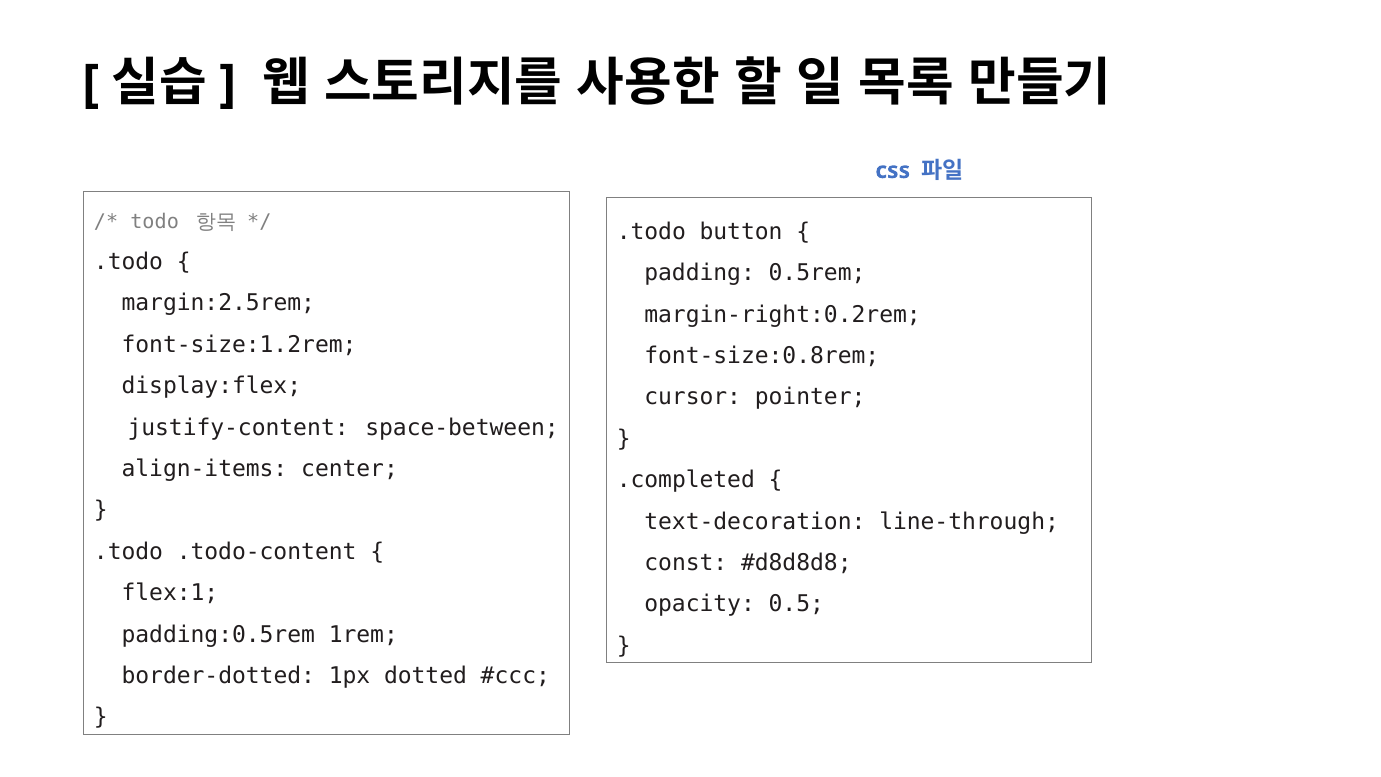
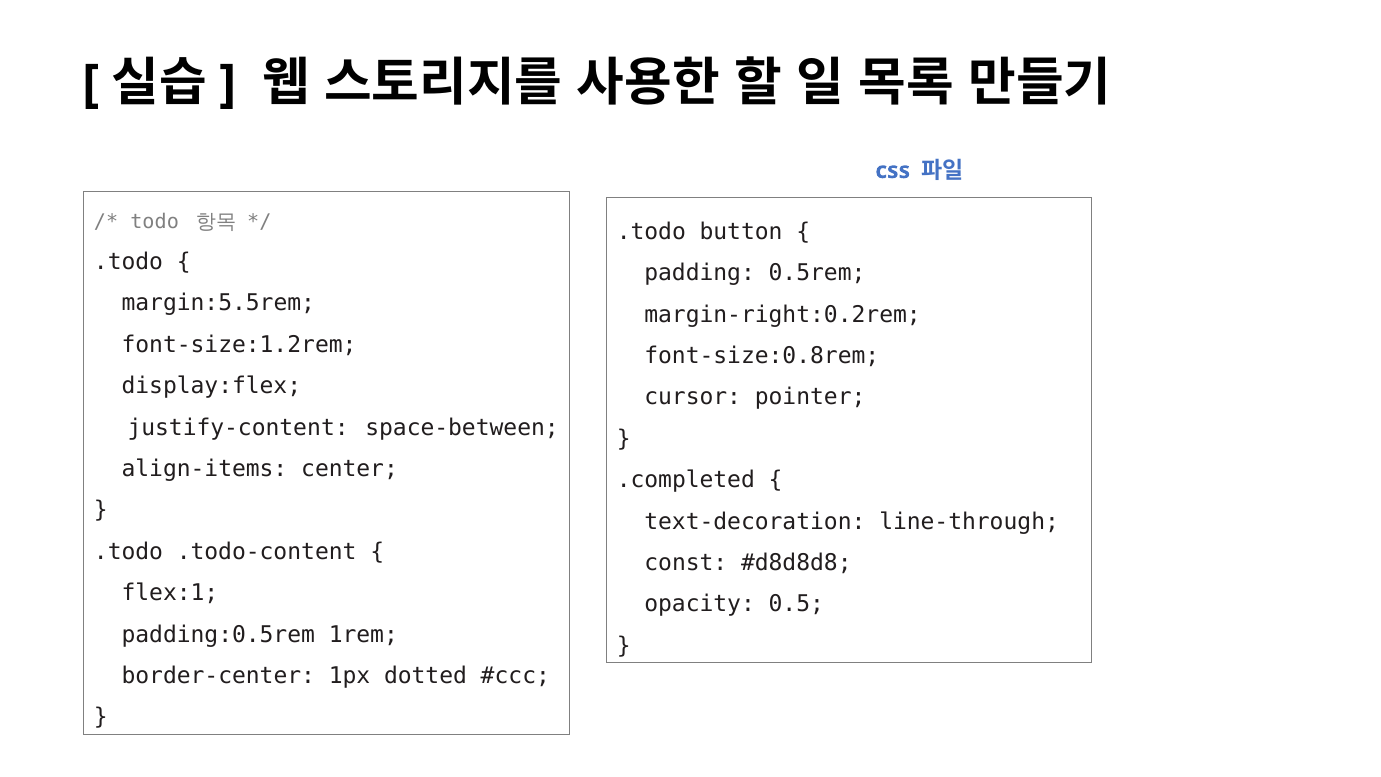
margin:2.5rem: margin:2.5rem -> margin:5.5rem
border-dotted: border-dotted -> border-center
